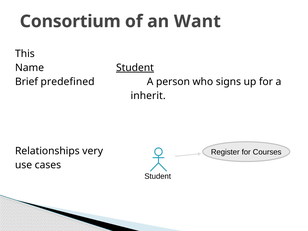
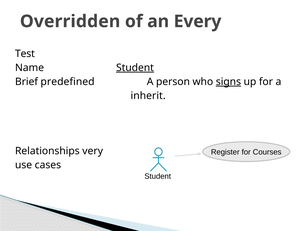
Consortium: Consortium -> Overridden
Want: Want -> Every
This: This -> Test
signs underline: none -> present
